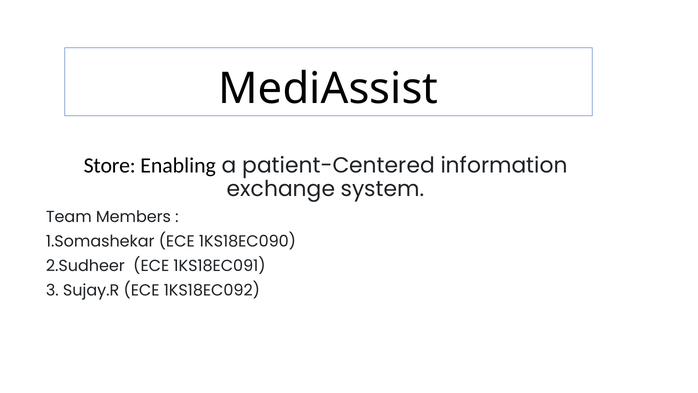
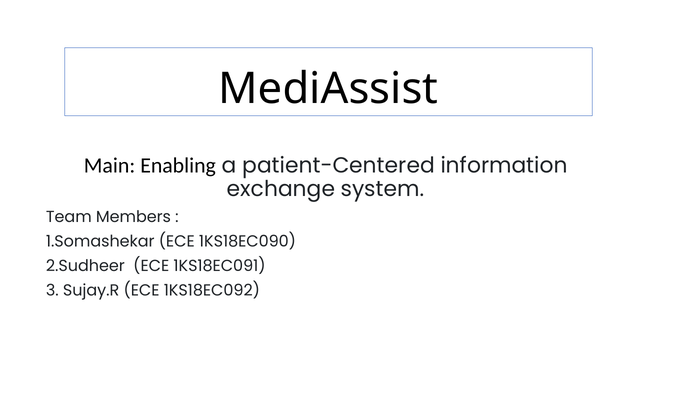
Store: Store -> Main
